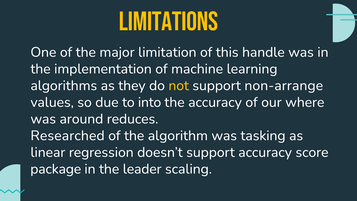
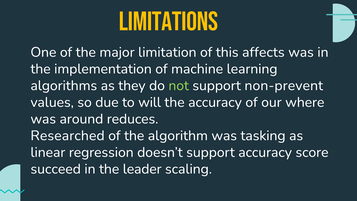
handle: handle -> affects
not colour: yellow -> light green
non-arrange: non-arrange -> non-prevent
into: into -> will
package: package -> succeed
